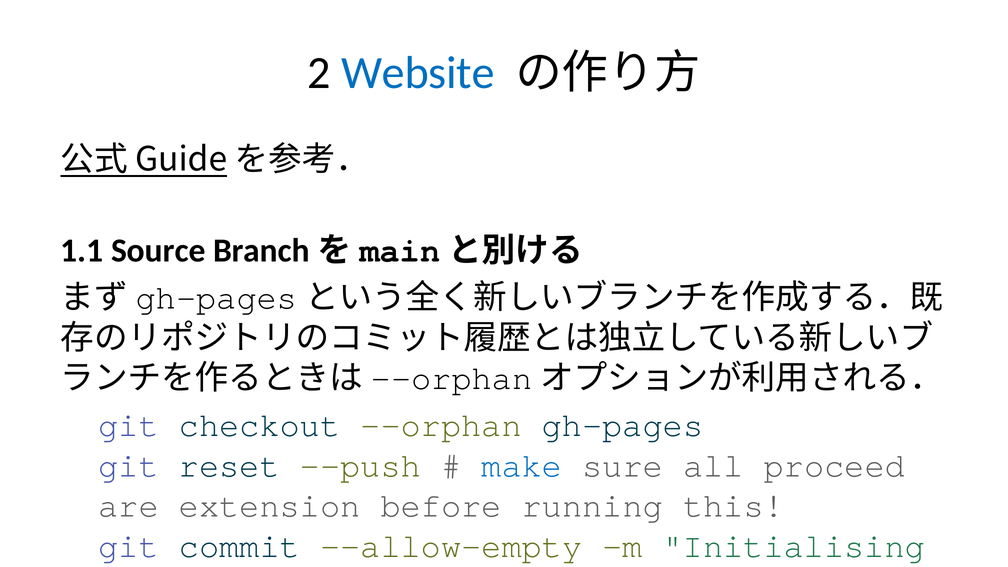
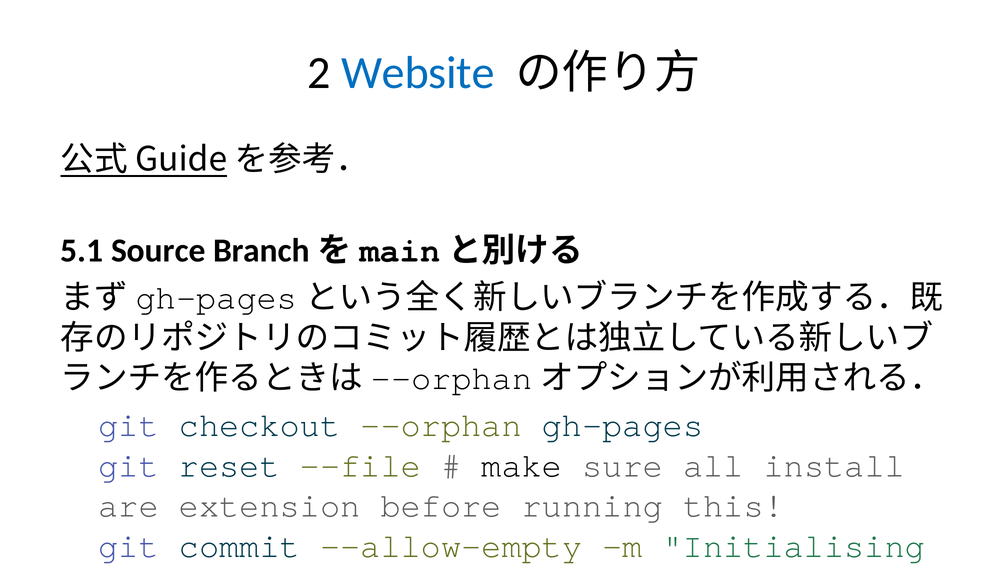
1.1: 1.1 -> 5.1
--push: --push -> --file
make colour: blue -> black
proceed: proceed -> install
